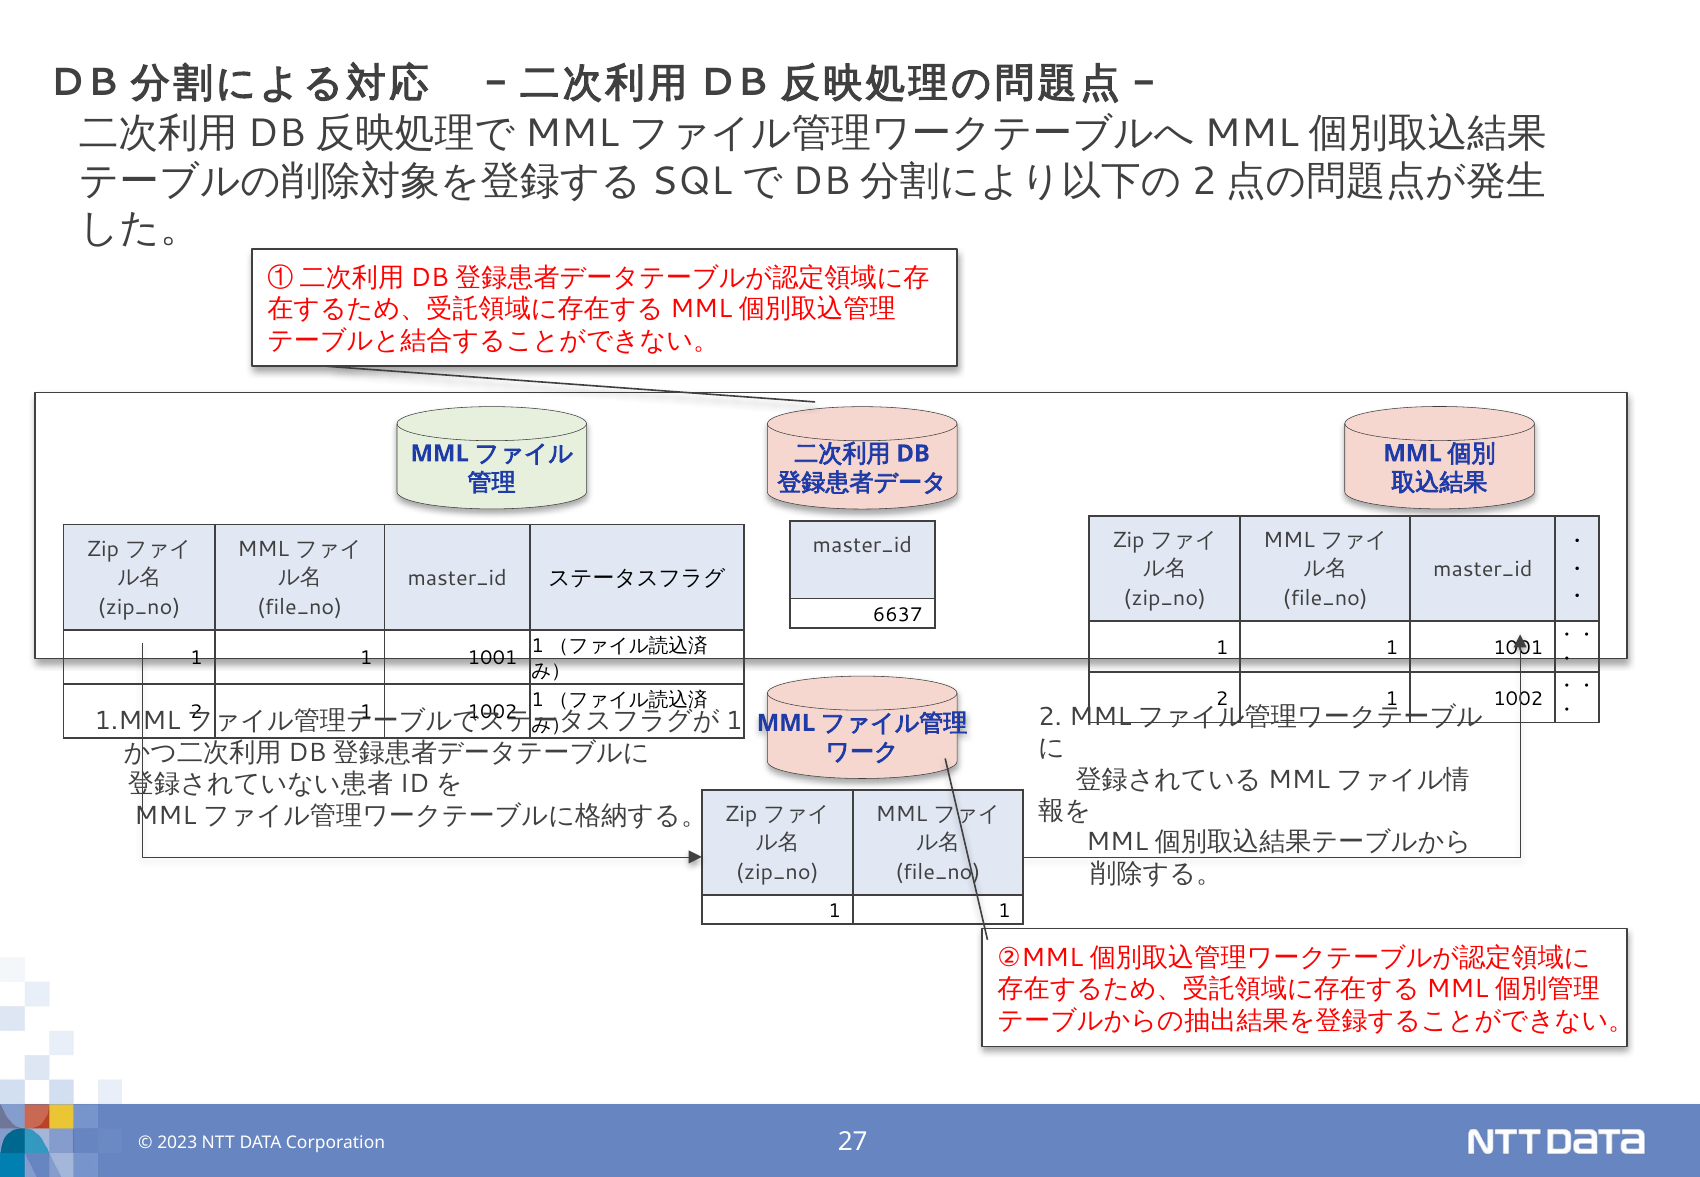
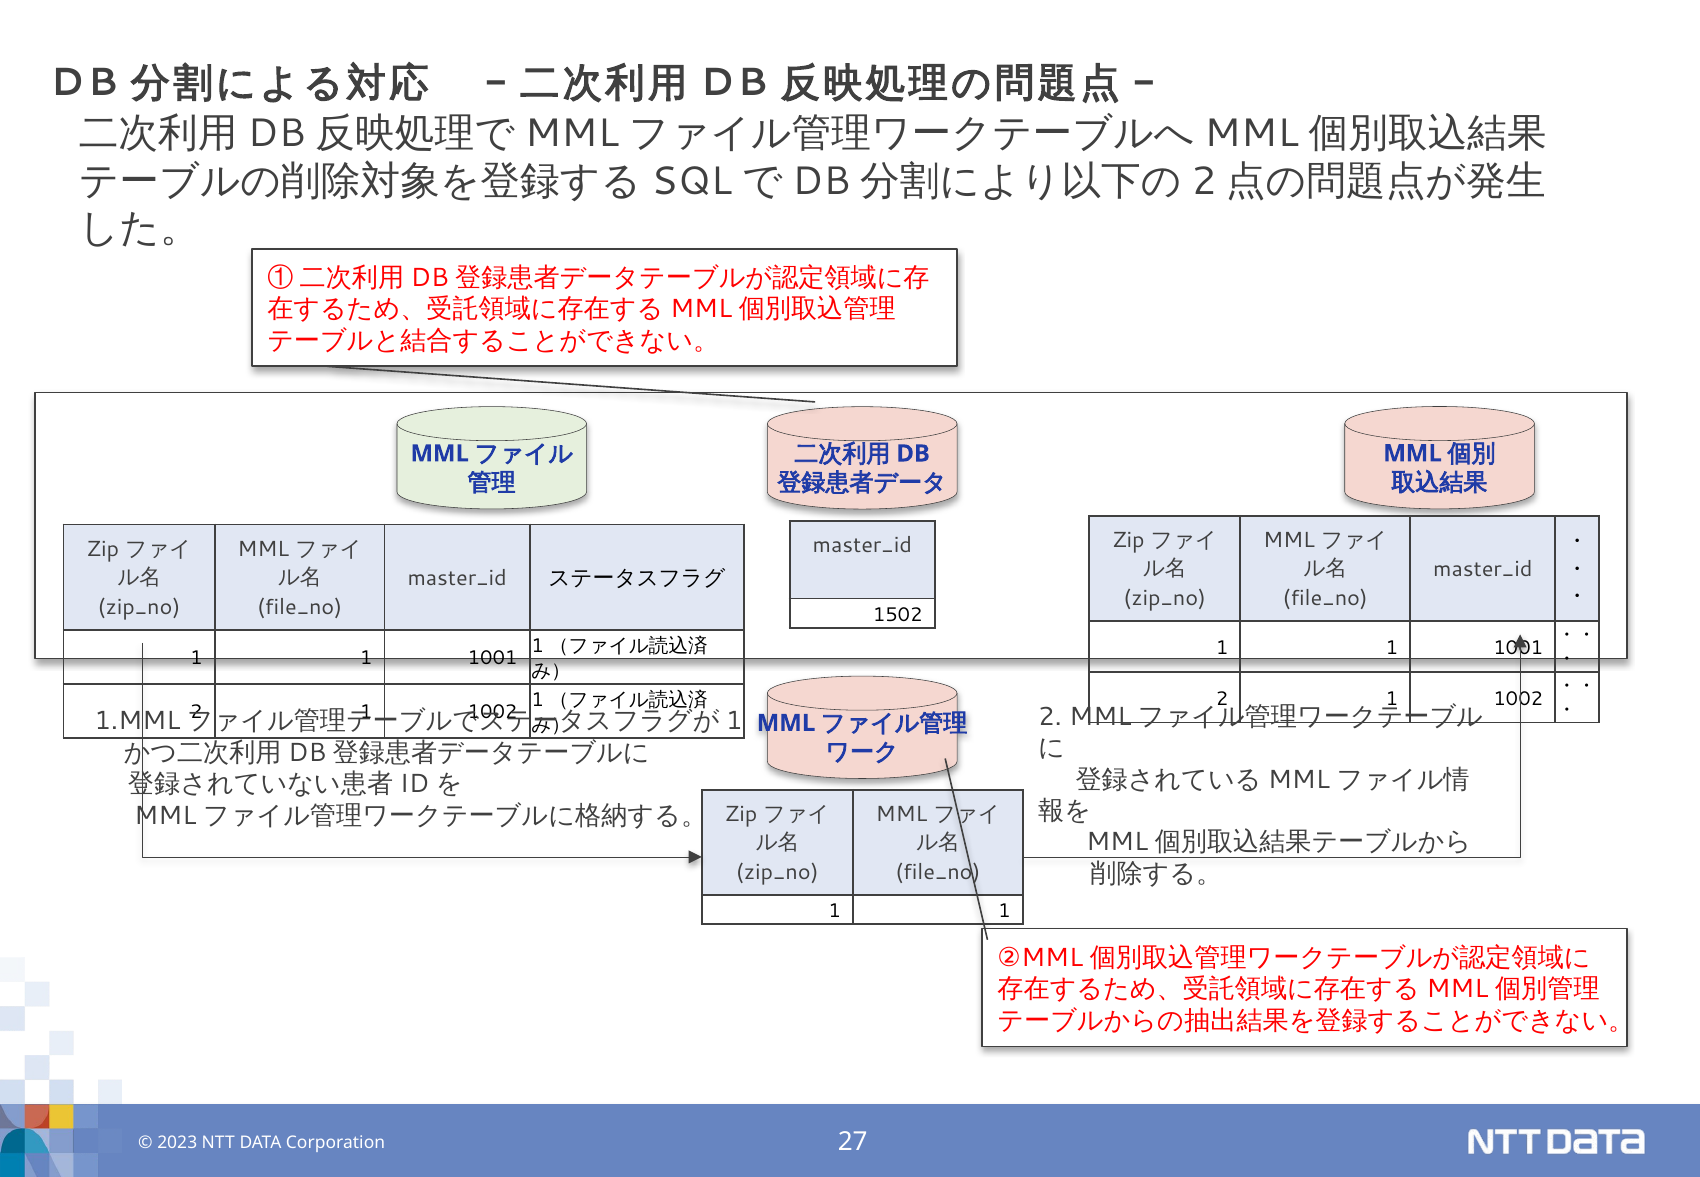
6637: 6637 -> 1502
